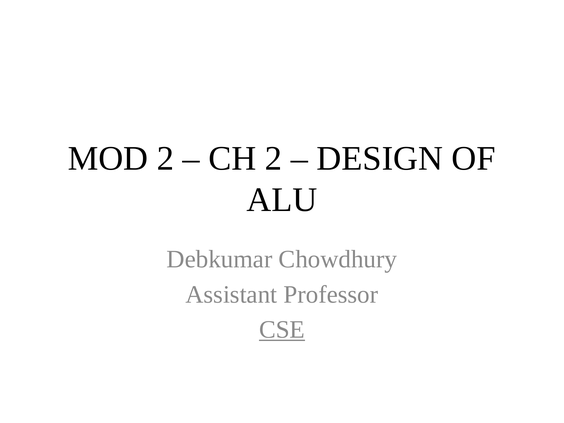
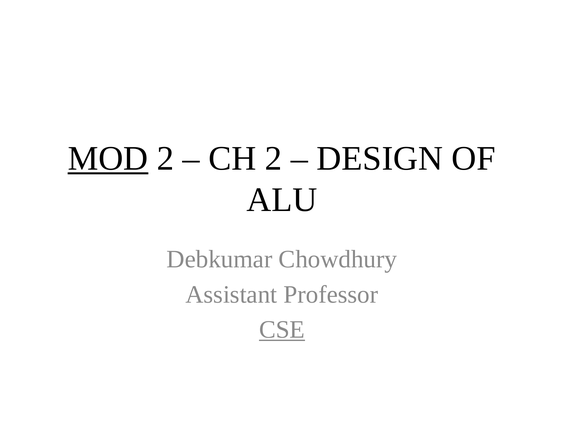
MOD underline: none -> present
